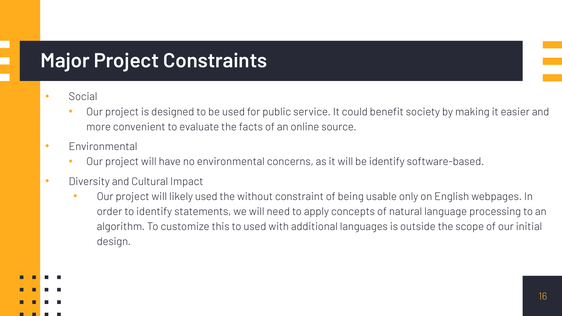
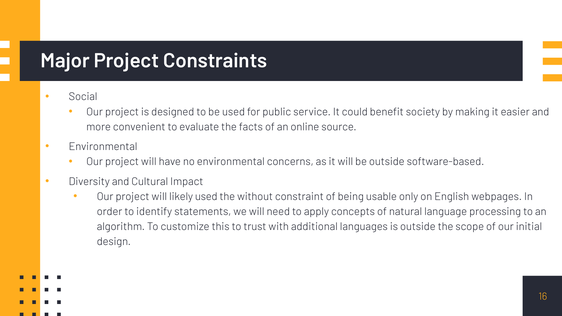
be identify: identify -> outside
to used: used -> trust
